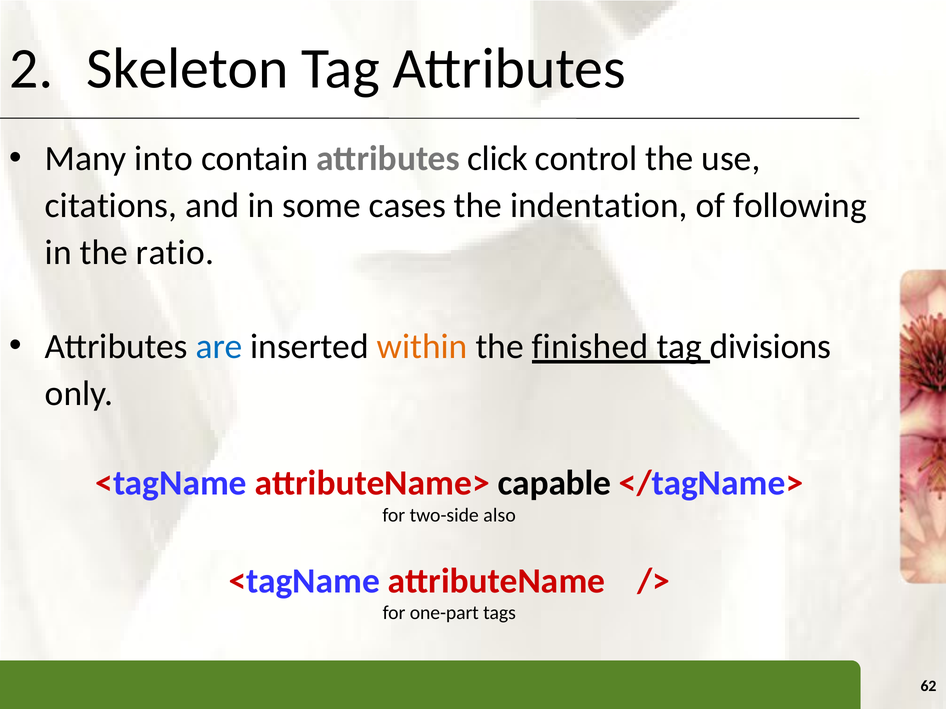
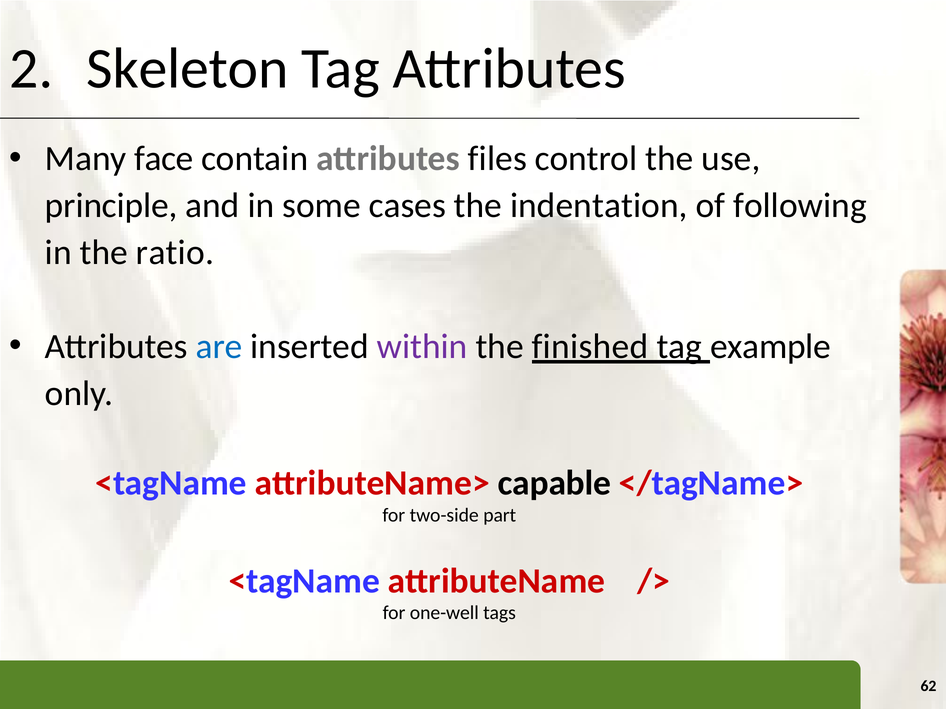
into: into -> face
click: click -> files
citations: citations -> principle
within colour: orange -> purple
divisions: divisions -> example
also: also -> part
one-part: one-part -> one-well
